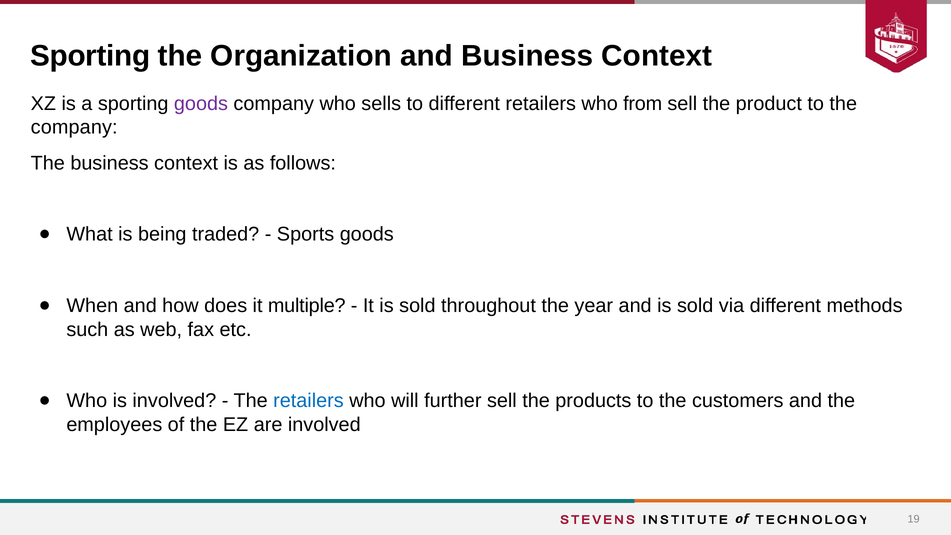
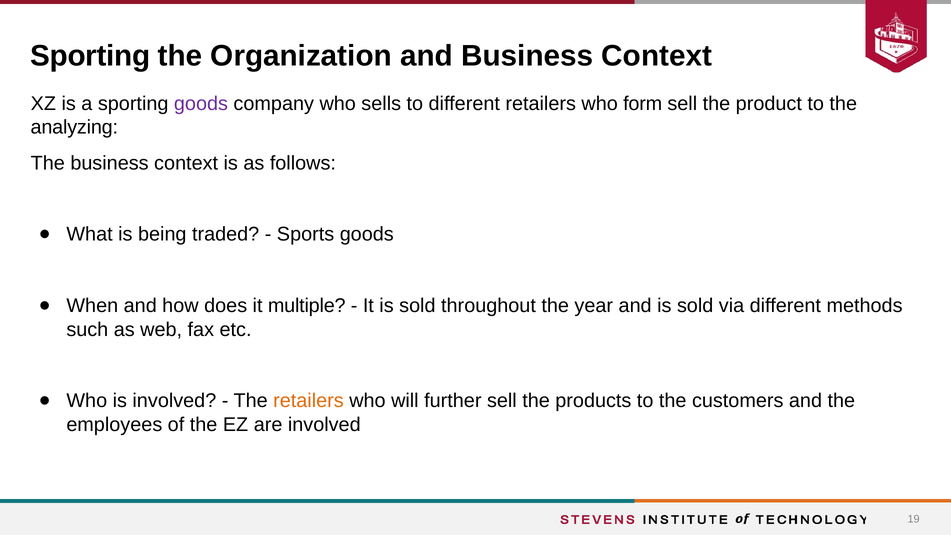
from: from -> form
company at (74, 127): company -> analyzing
retailers at (308, 401) colour: blue -> orange
